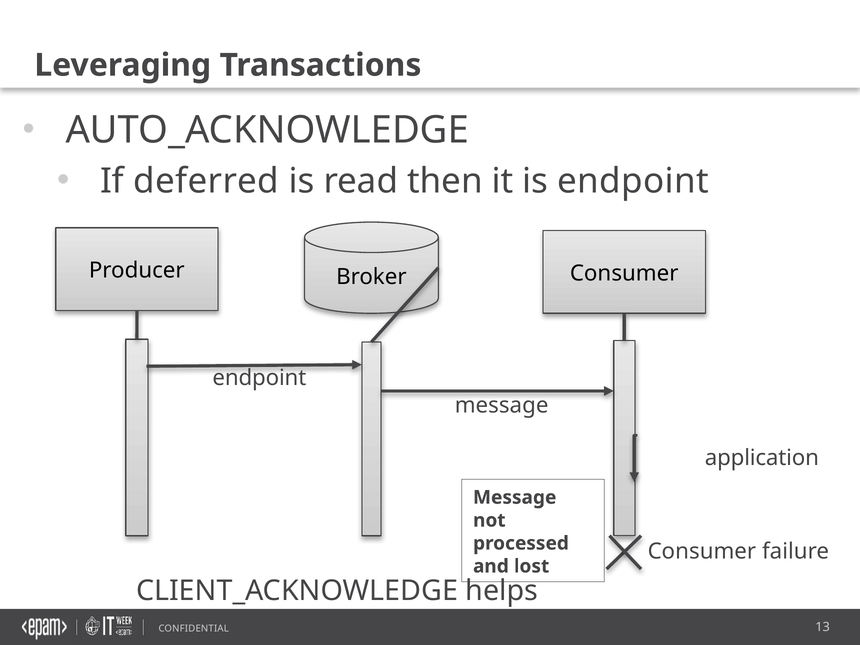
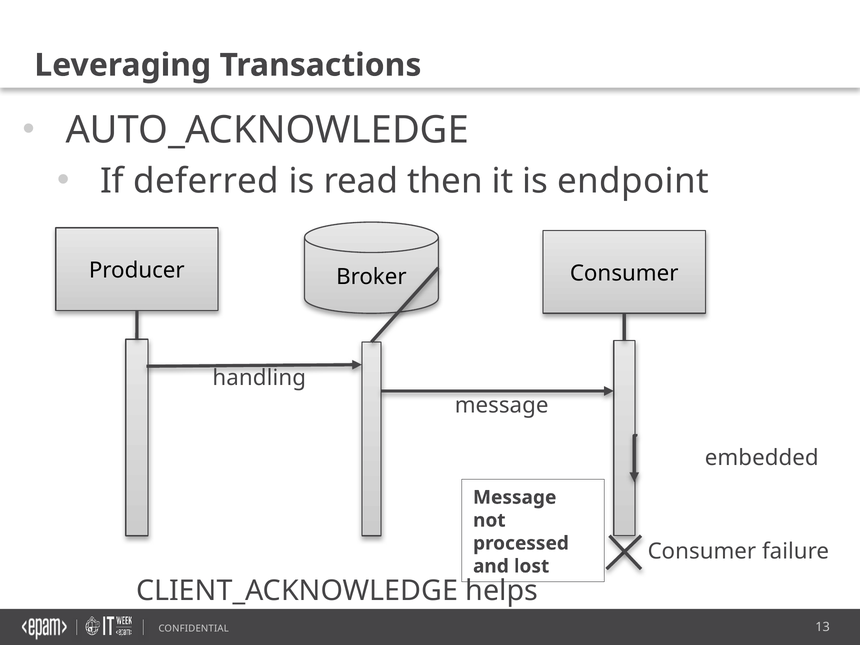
endpoint at (259, 378): endpoint -> handling
application: application -> embedded
